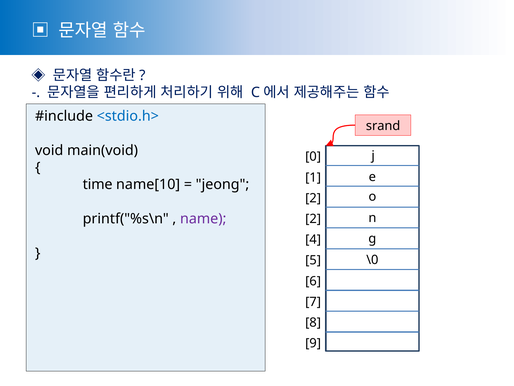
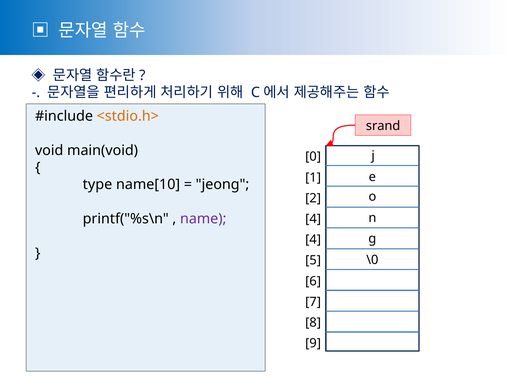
<stdio.h> colour: blue -> orange
time: time -> type
2 at (313, 219): 2 -> 4
